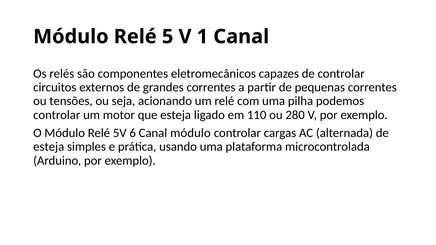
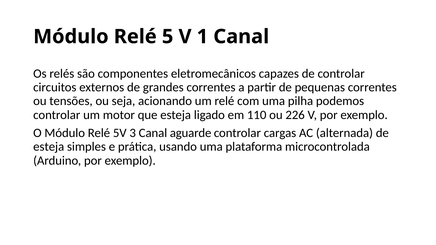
280: 280 -> 226
6: 6 -> 3
Canal módulo: módulo -> aguarde
